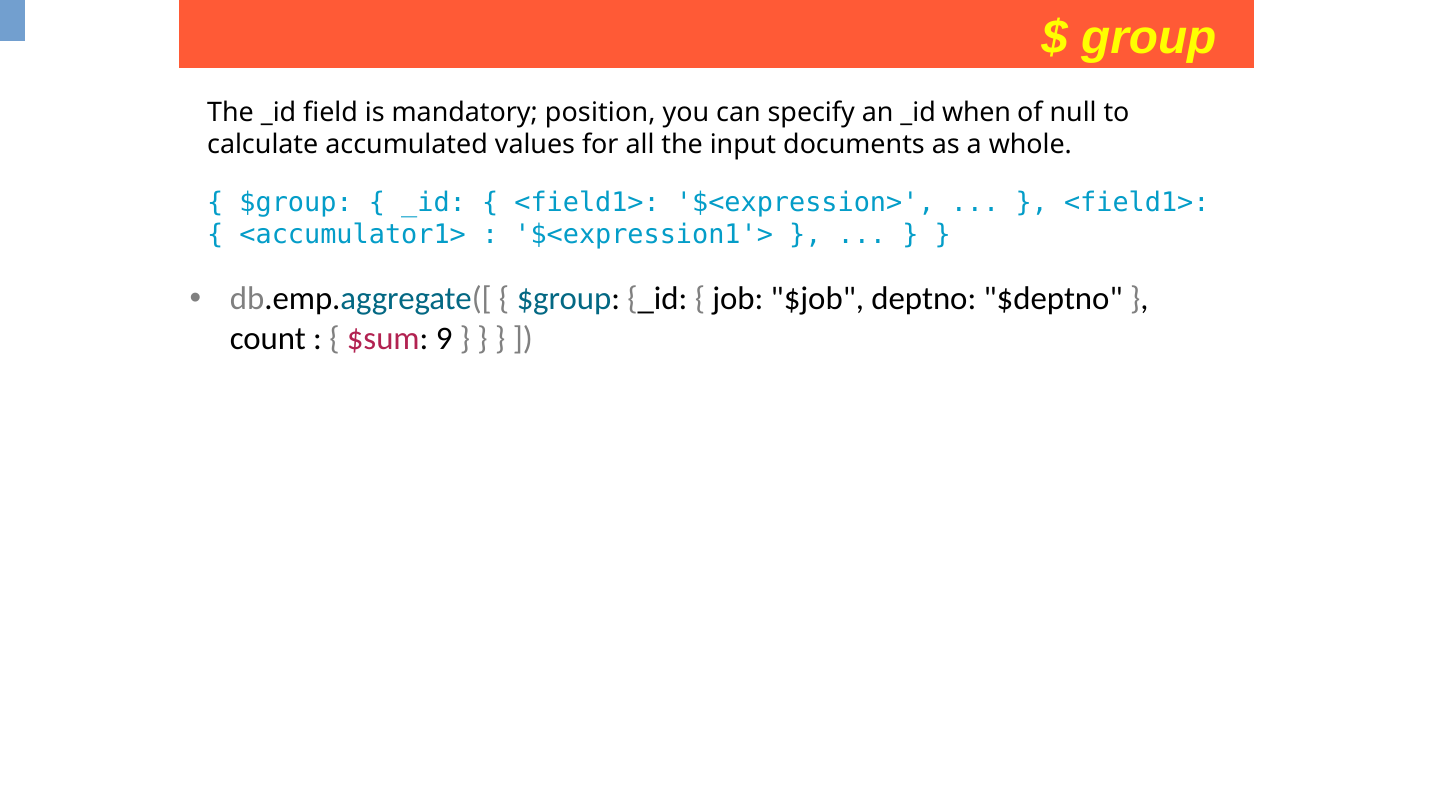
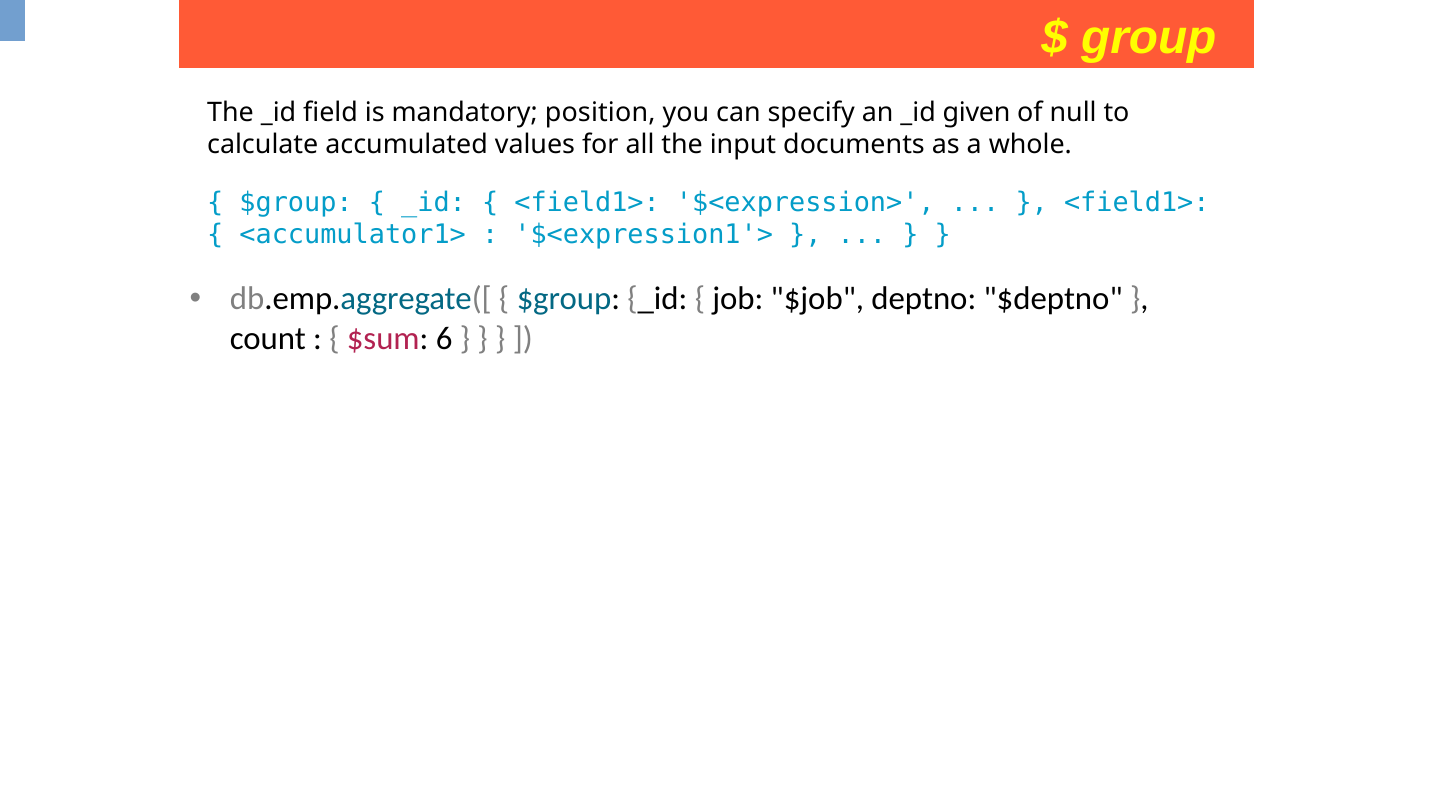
when: when -> given
9: 9 -> 6
